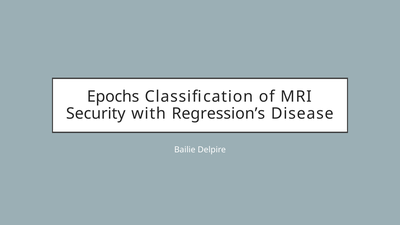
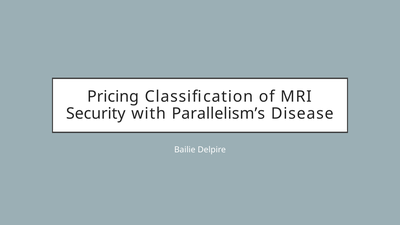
Epochs: Epochs -> Pricing
Regression’s: Regression’s -> Parallelism’s
